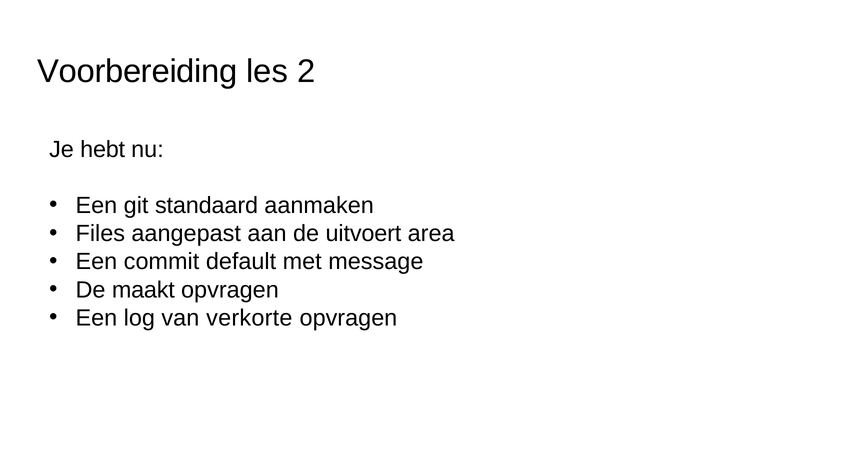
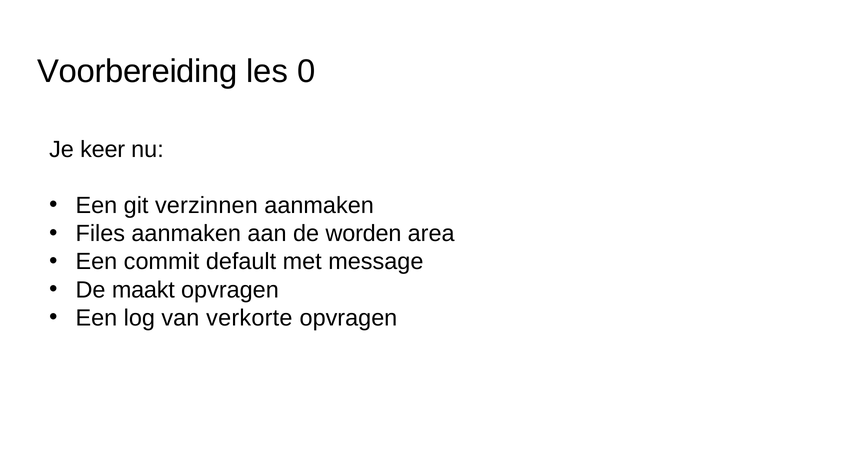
2: 2 -> 0
hebt: hebt -> keer
standaard: standaard -> verzinnen
Files aangepast: aangepast -> aanmaken
uitvoert: uitvoert -> worden
